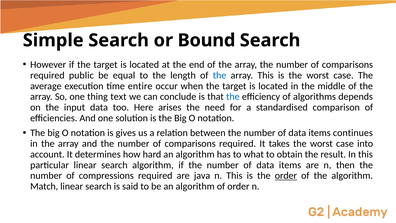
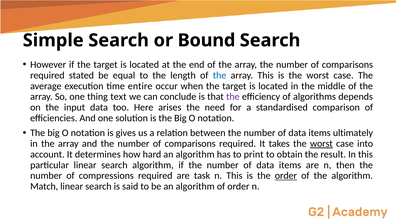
public: public -> stated
the at (233, 97) colour: blue -> purple
continues: continues -> ultimately
worst at (321, 143) underline: none -> present
what: what -> print
java: java -> task
